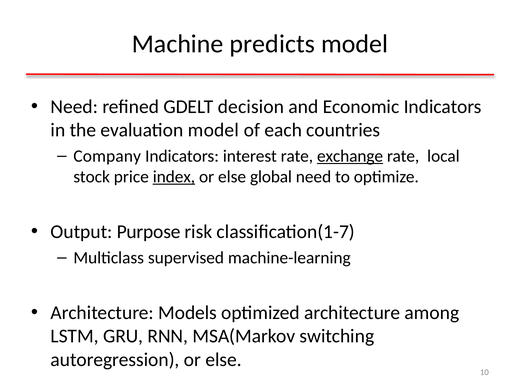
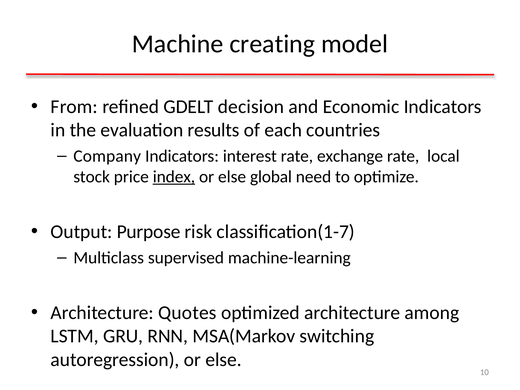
predicts: predicts -> creating
Need at (74, 107): Need -> From
evaluation model: model -> results
exchange underline: present -> none
Models: Models -> Quotes
